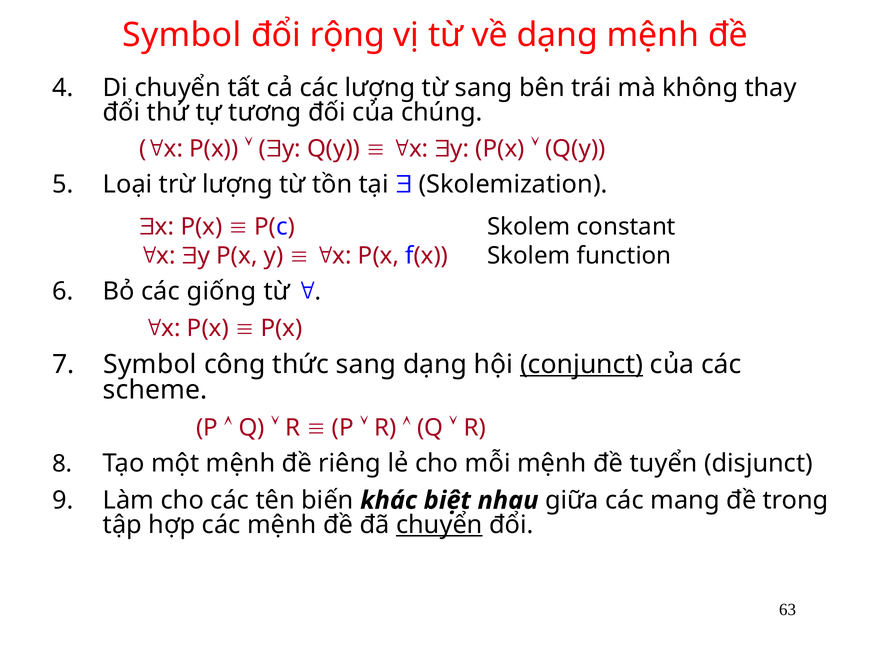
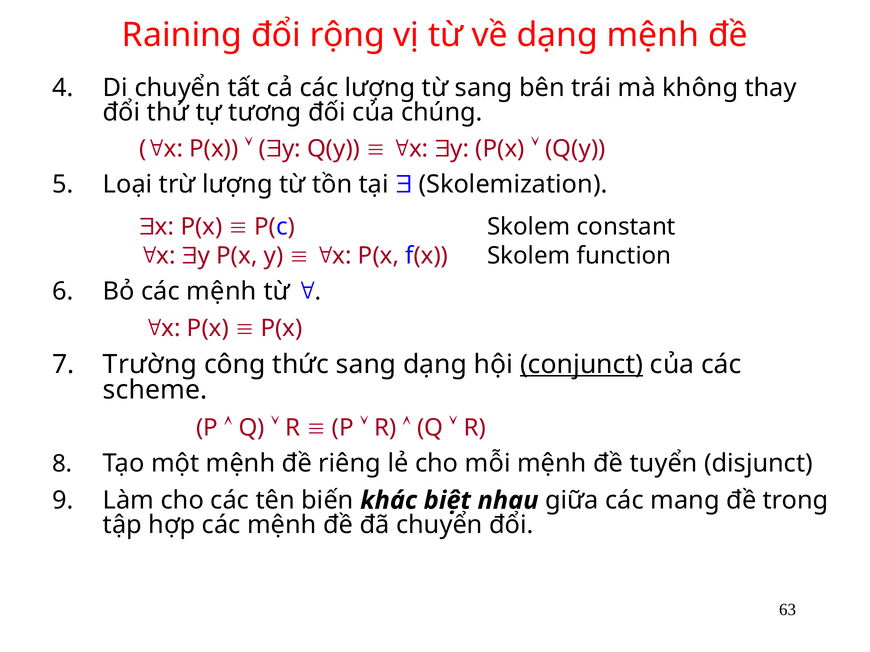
Symbol at (182, 35): Symbol -> Raining
Bỏ các giống: giống -> mệnh
Symbol at (150, 365): Symbol -> Trường
chuyển at (439, 525) underline: present -> none
